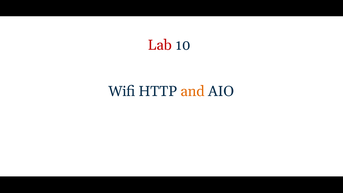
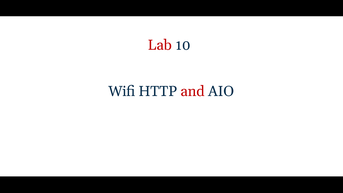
and colour: orange -> red
